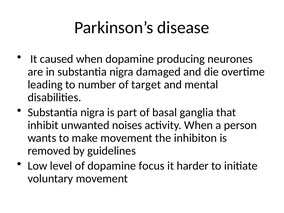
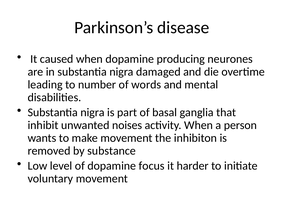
target: target -> words
guidelines: guidelines -> substance
